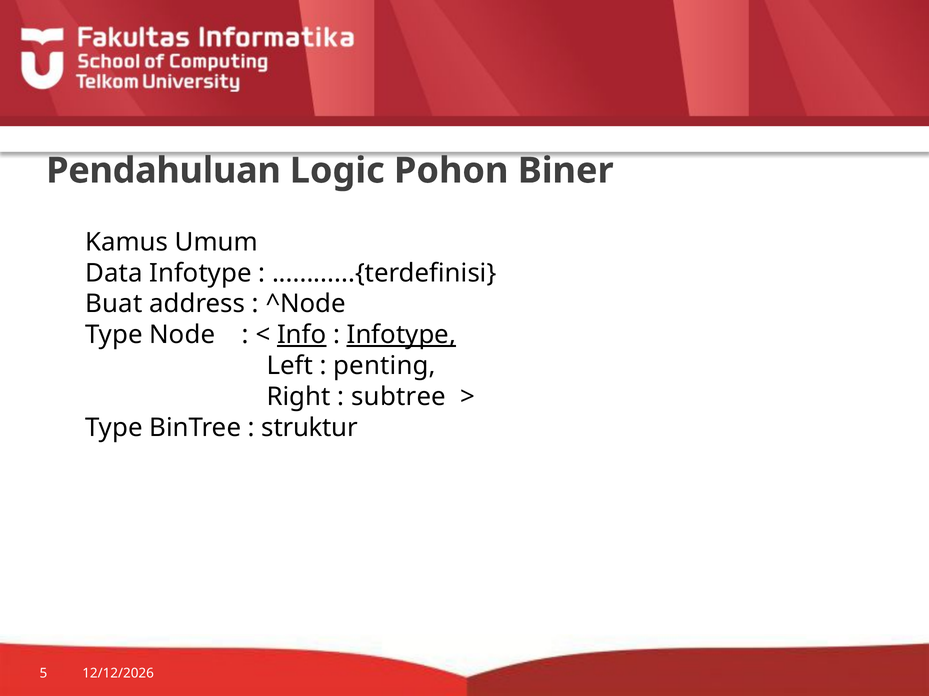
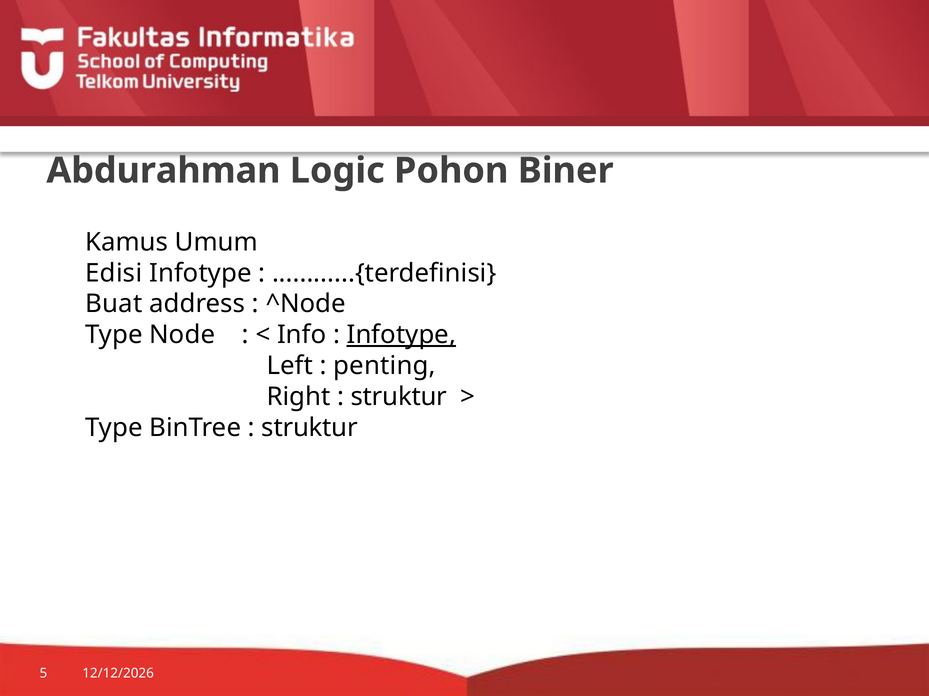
Pendahuluan: Pendahuluan -> Abdurahman
Data: Data -> Edisi
Info underline: present -> none
subtree at (399, 397): subtree -> struktur
